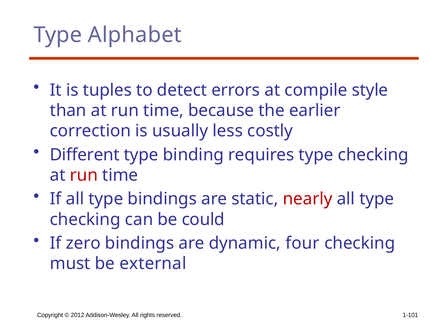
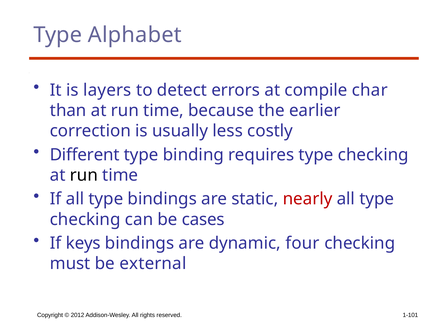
tuples: tuples -> layers
style: style -> char
run at (84, 175) colour: red -> black
could: could -> cases
zero: zero -> keys
